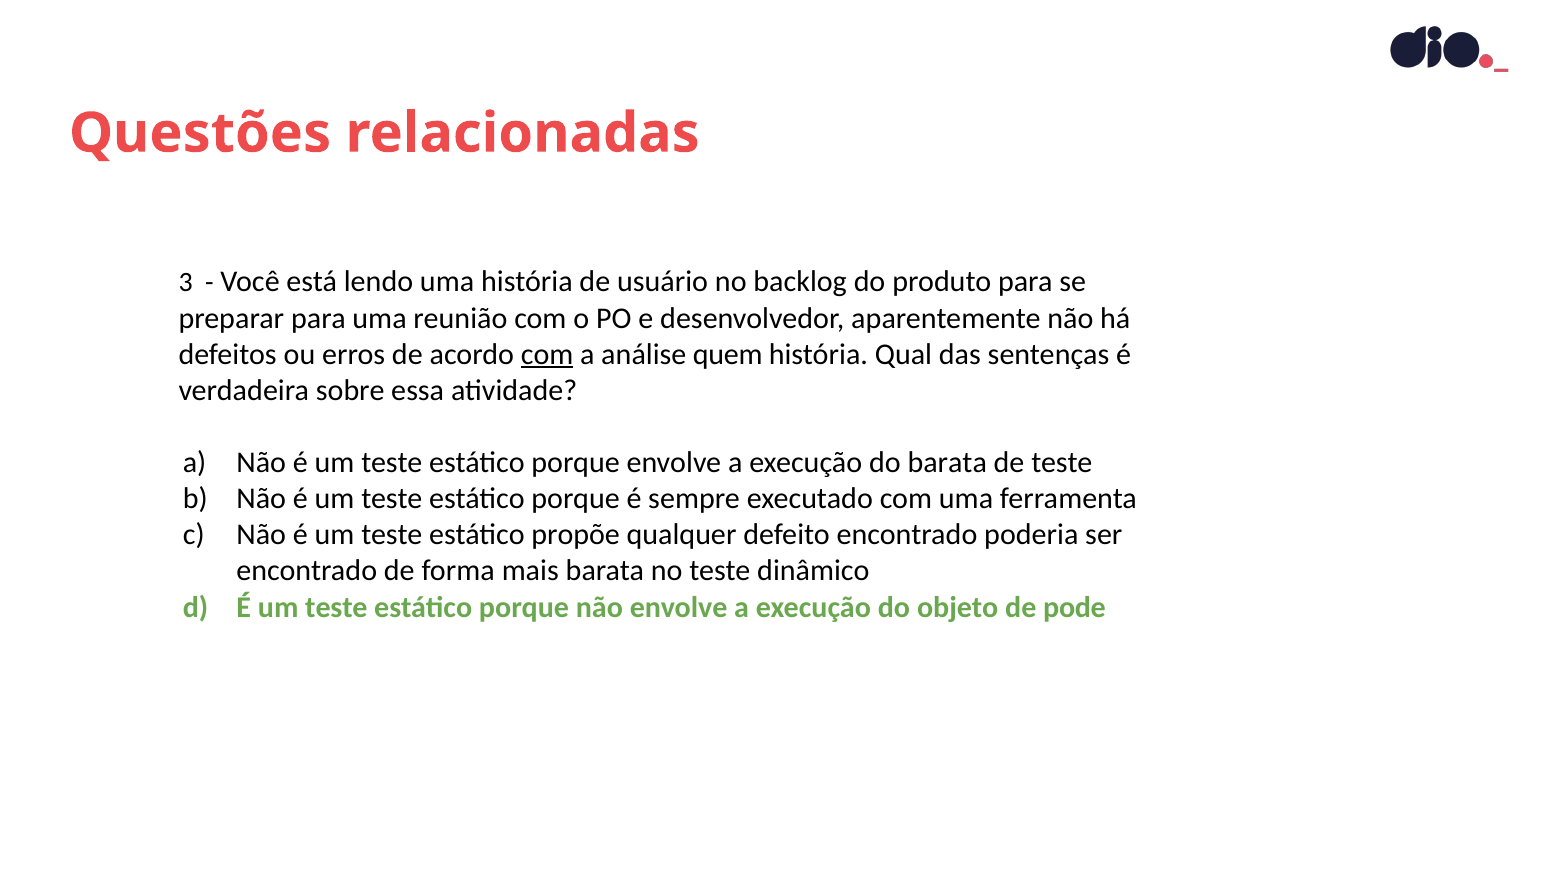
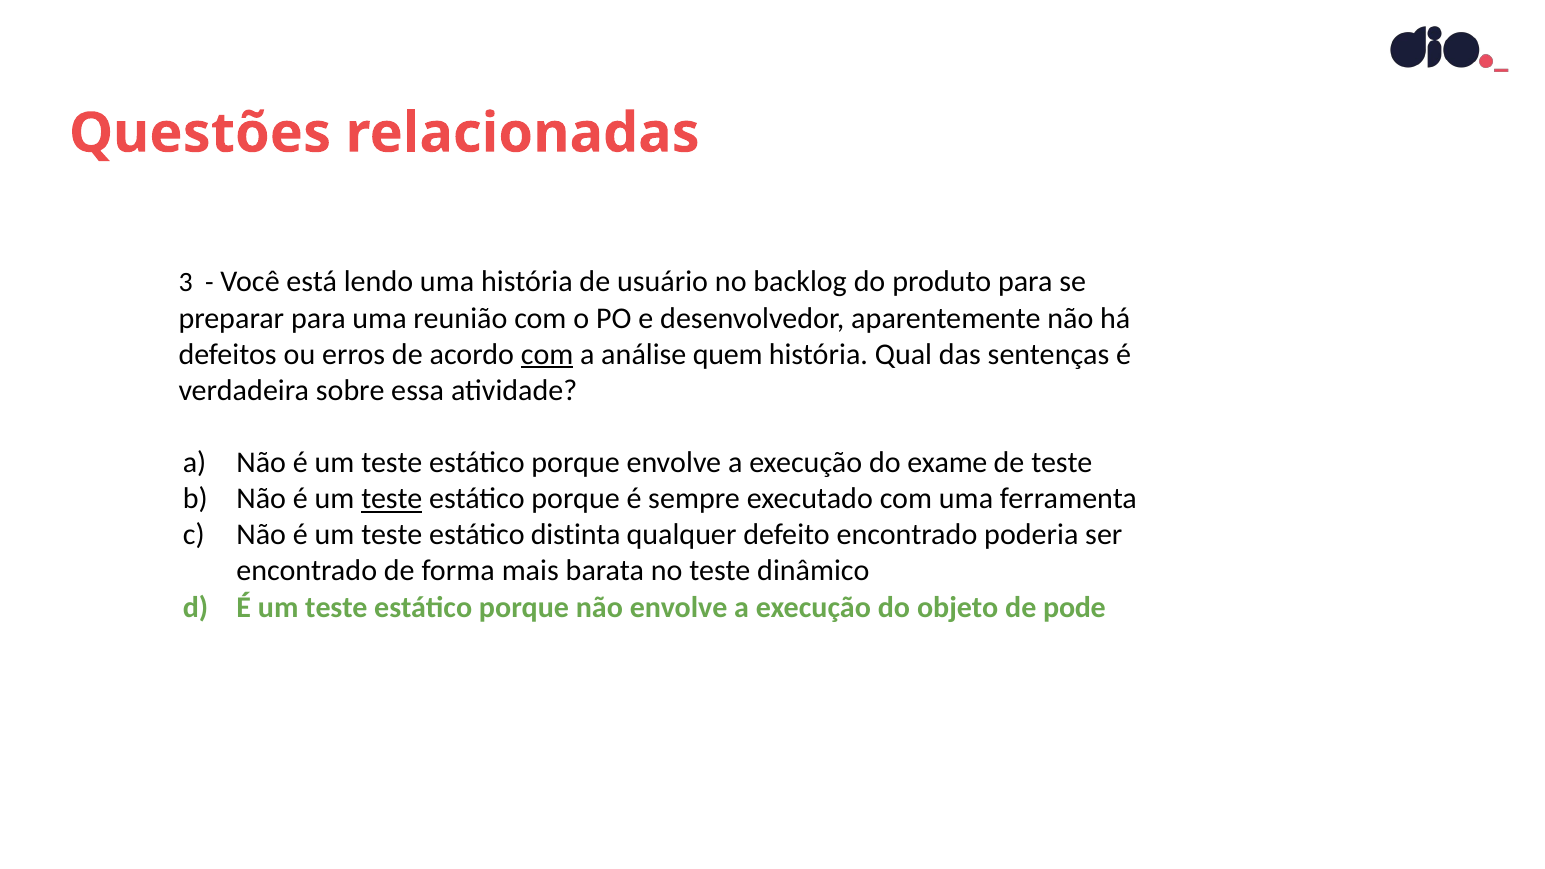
do barata: barata -> exame
teste at (392, 499) underline: none -> present
propõe: propõe -> distinta
